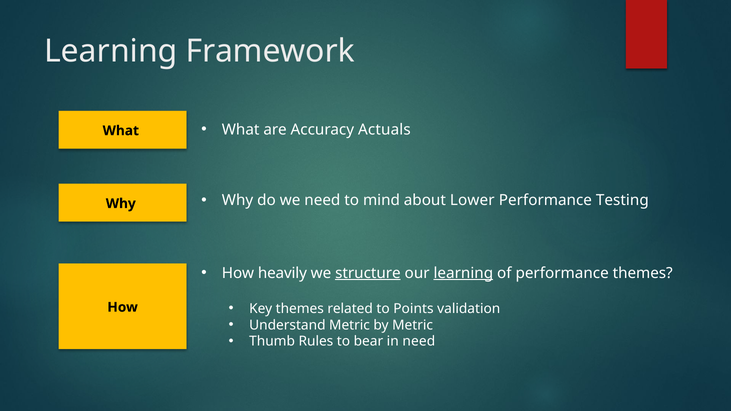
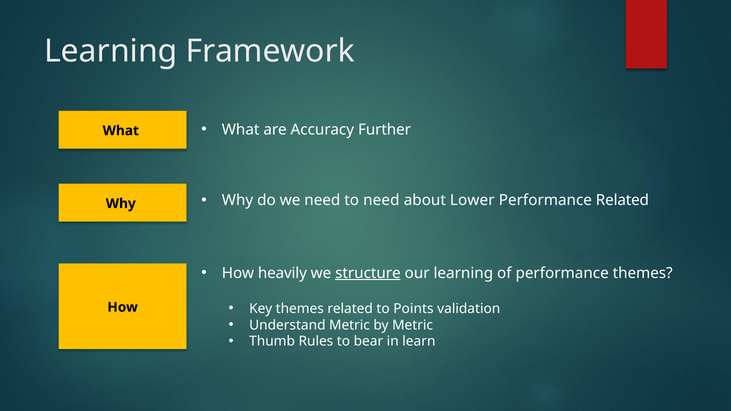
Actuals: Actuals -> Further
to mind: mind -> need
Performance Testing: Testing -> Related
learning at (463, 273) underline: present -> none
in need: need -> learn
